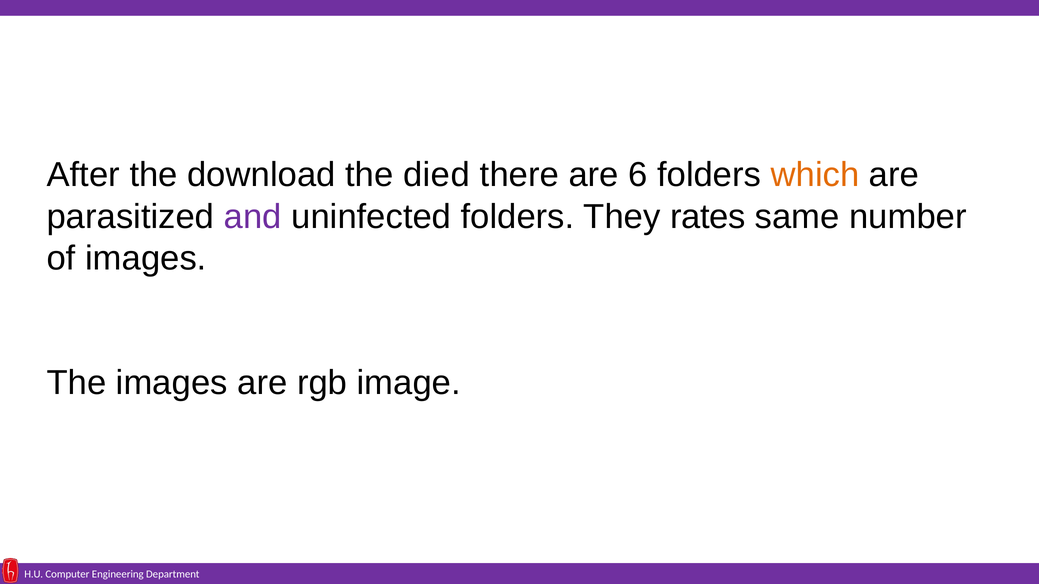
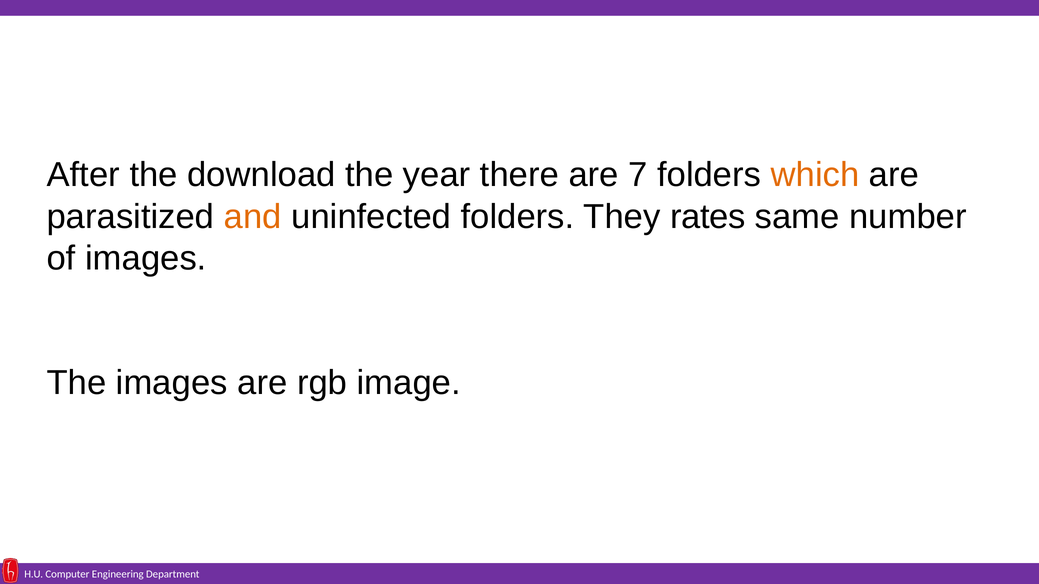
died: died -> year
6: 6 -> 7
and colour: purple -> orange
